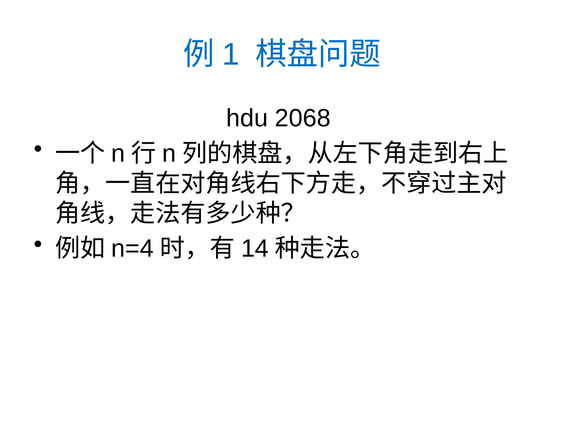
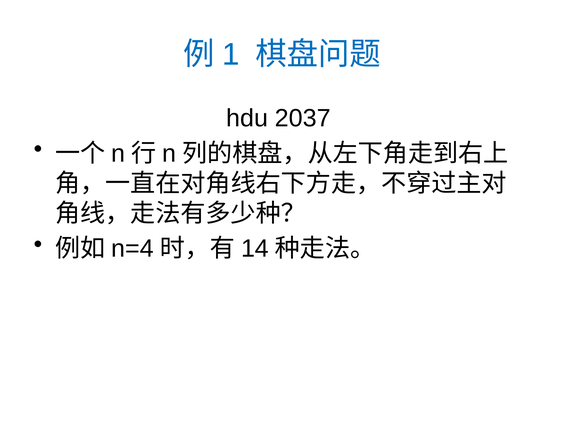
2068: 2068 -> 2037
